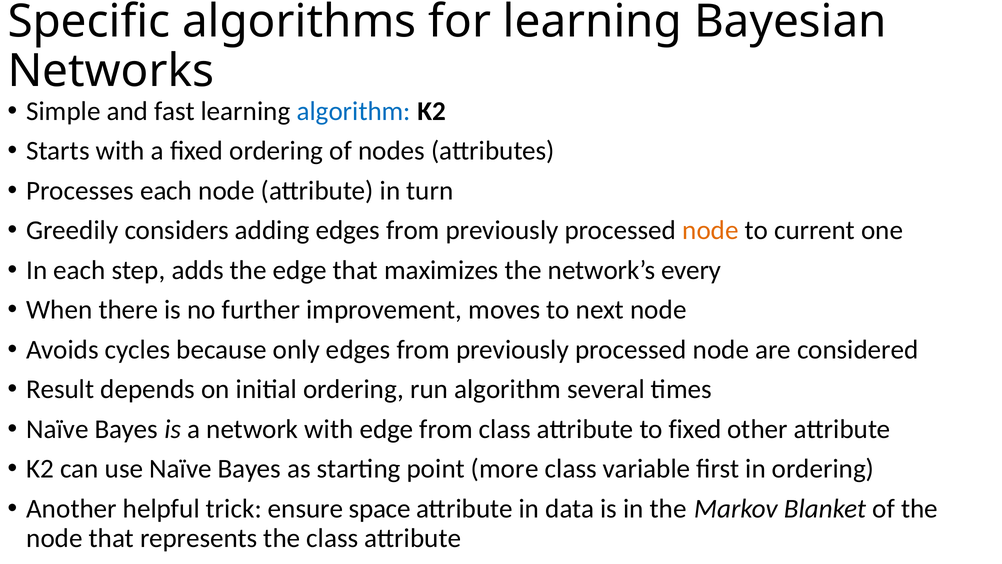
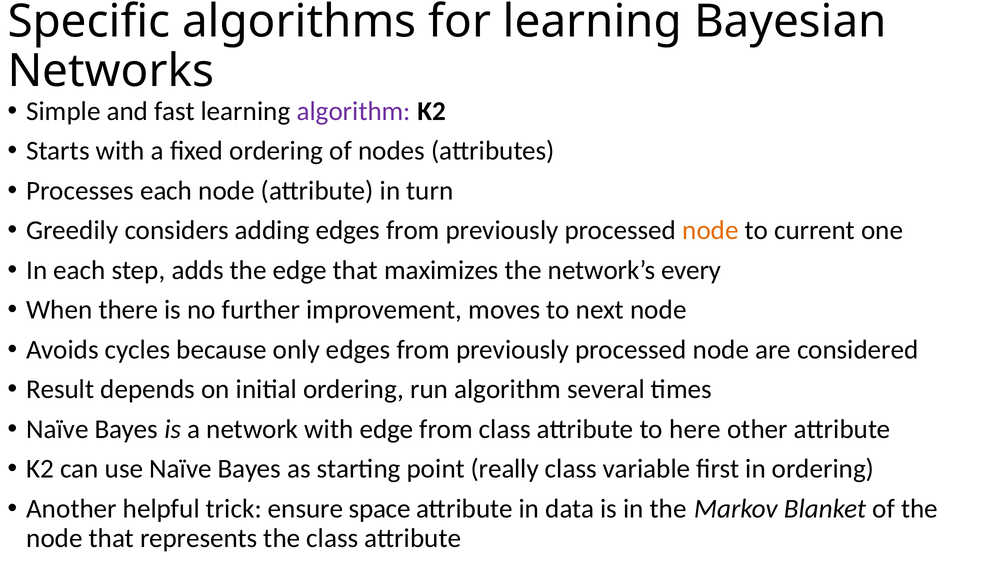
algorithm at (354, 111) colour: blue -> purple
to fixed: fixed -> here
more: more -> really
